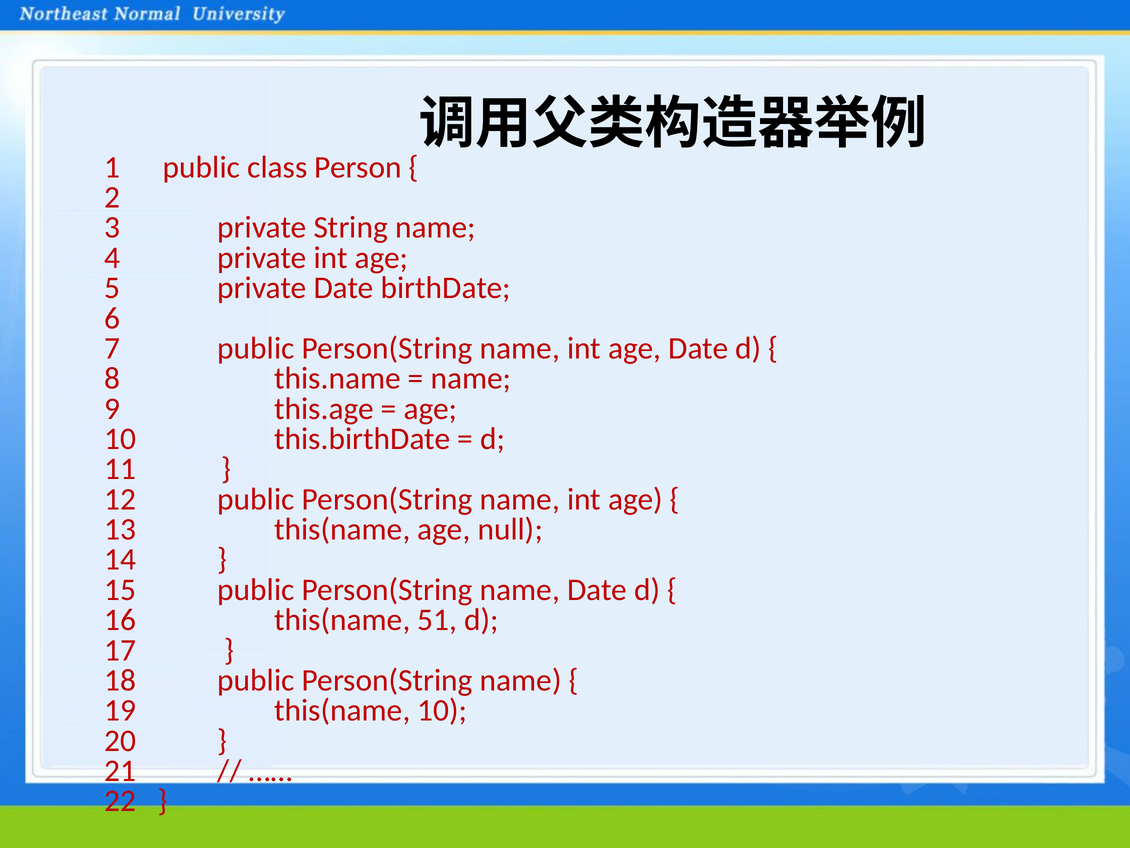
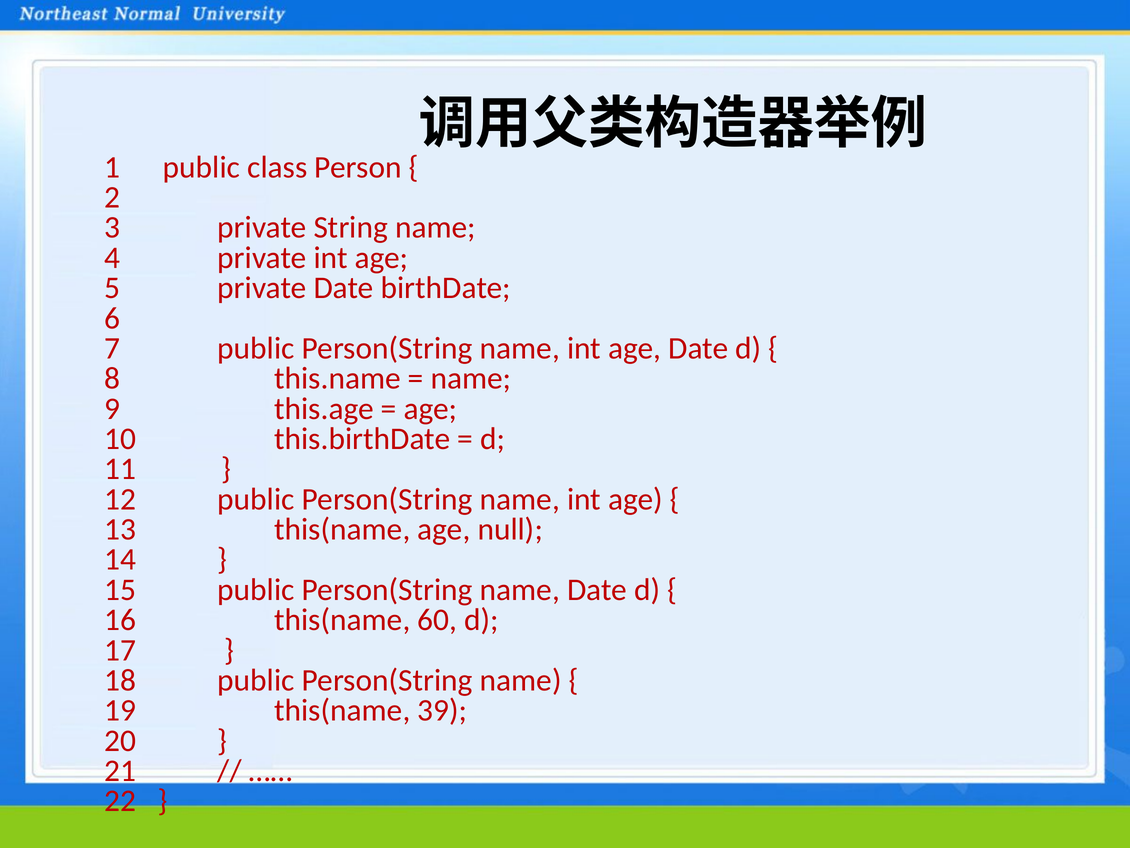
51: 51 -> 60
this(name 10: 10 -> 39
